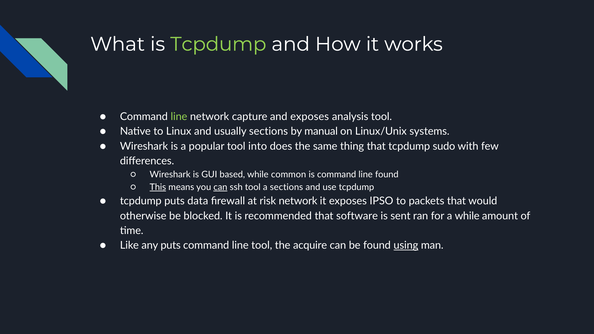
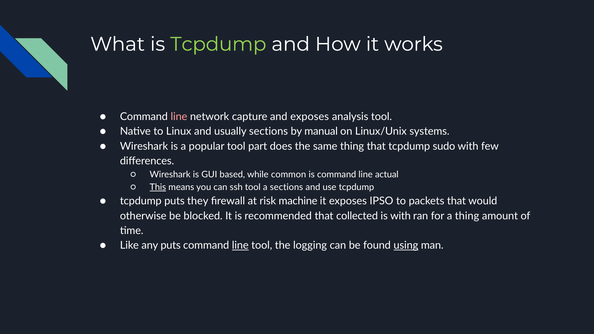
line at (179, 117) colour: light green -> pink
into: into -> part
line found: found -> actual
can at (220, 187) underline: present -> none
data: data -> they
risk network: network -> machine
software: software -> collected
is sent: sent -> with
a while: while -> thing
line at (240, 245) underline: none -> present
acquire: acquire -> logging
